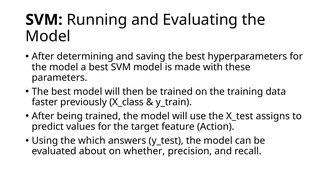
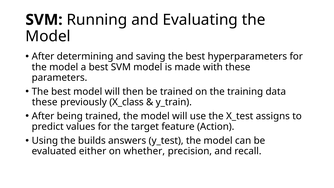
faster at (45, 102): faster -> these
which: which -> builds
about: about -> either
